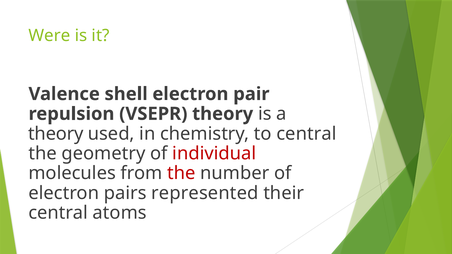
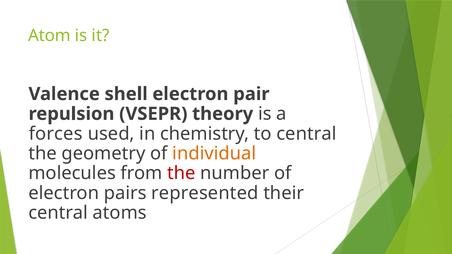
Were: Were -> Atom
theory at (56, 134): theory -> forces
individual colour: red -> orange
